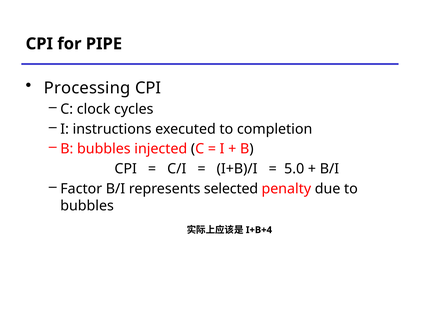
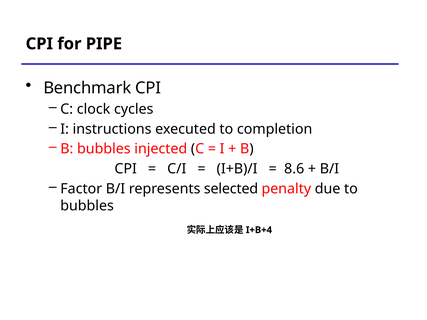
Processing: Processing -> Benchmark
5.0: 5.0 -> 8.6
